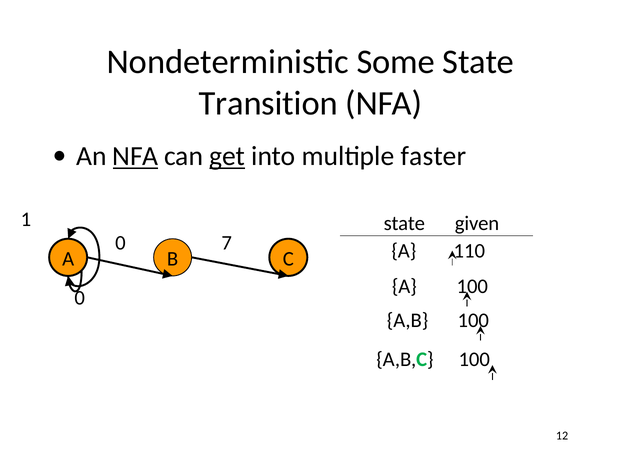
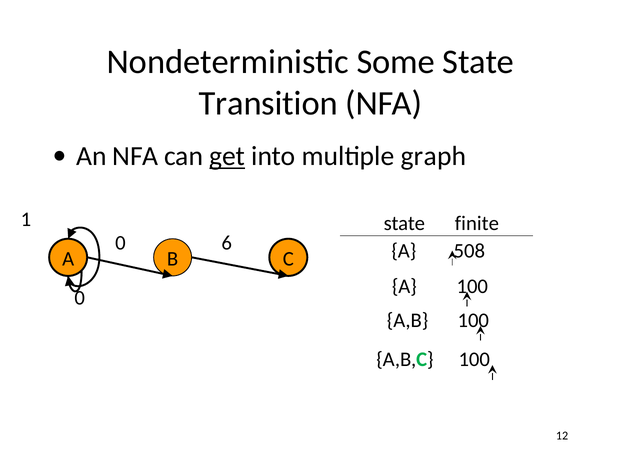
NFA at (135, 156) underline: present -> none
faster: faster -> graph
given: given -> finite
7: 7 -> 6
110: 110 -> 508
